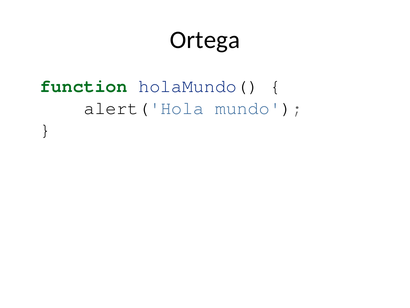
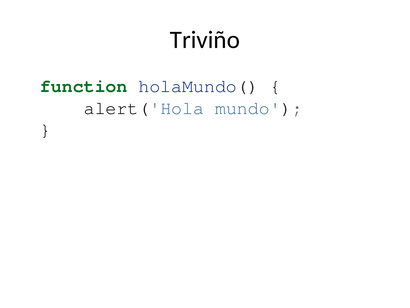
Ortega: Ortega -> Triviño
